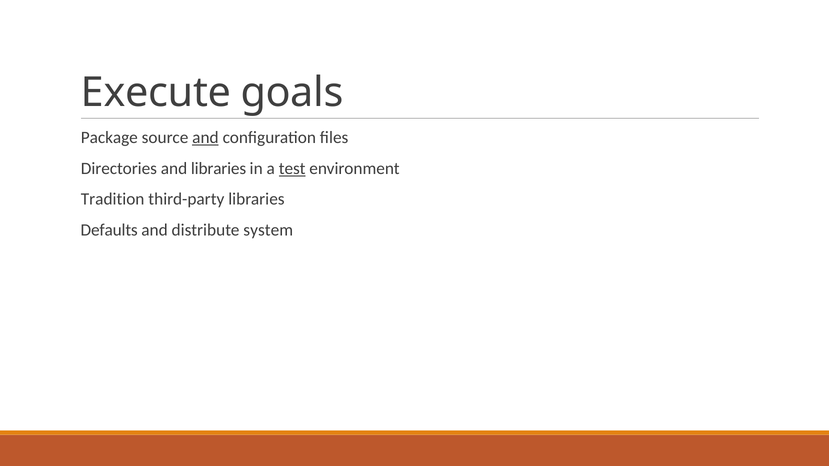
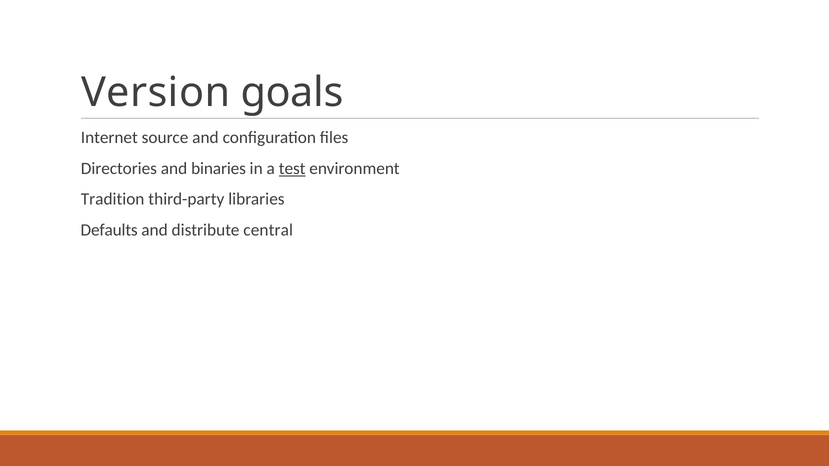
Execute: Execute -> Version
Package: Package -> Internet
and at (205, 138) underline: present -> none
and libraries: libraries -> binaries
system: system -> central
